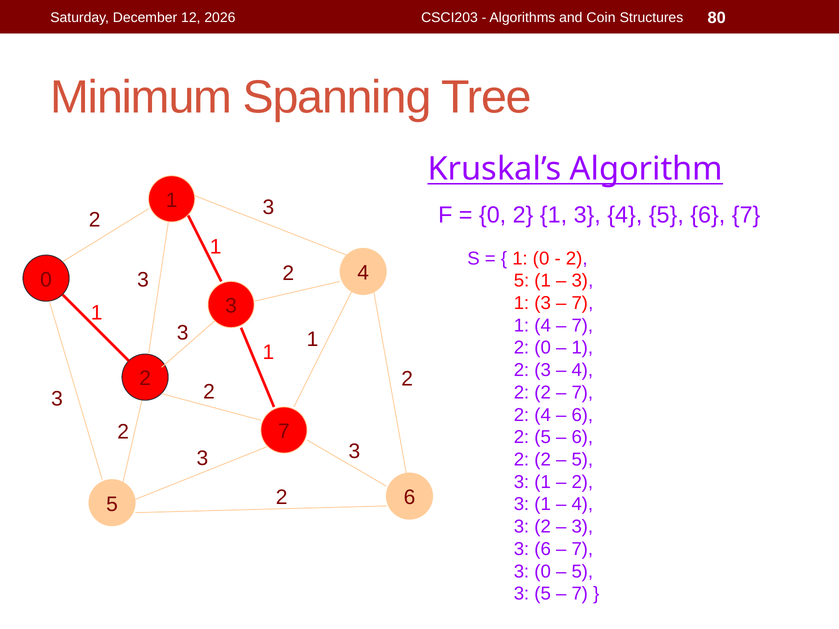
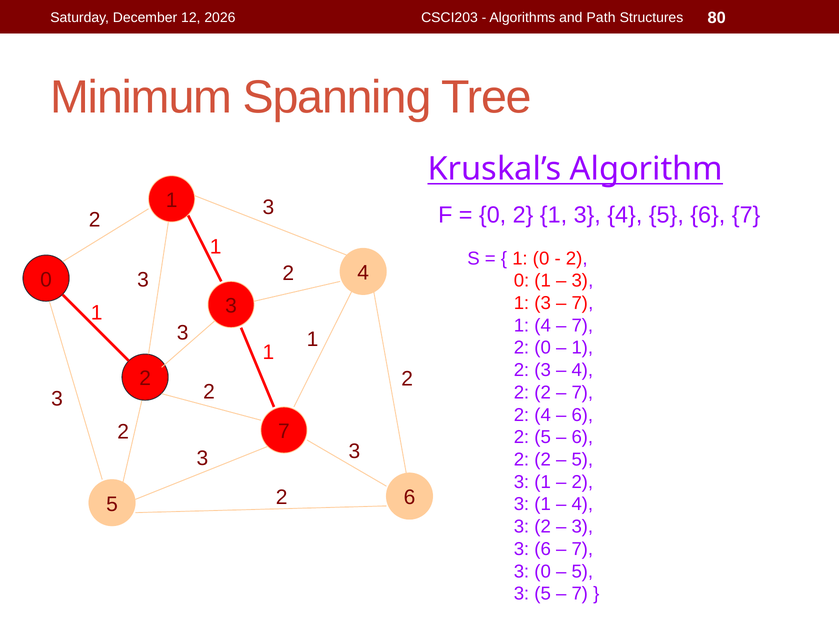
Coin: Coin -> Path
5 at (521, 281): 5 -> 0
